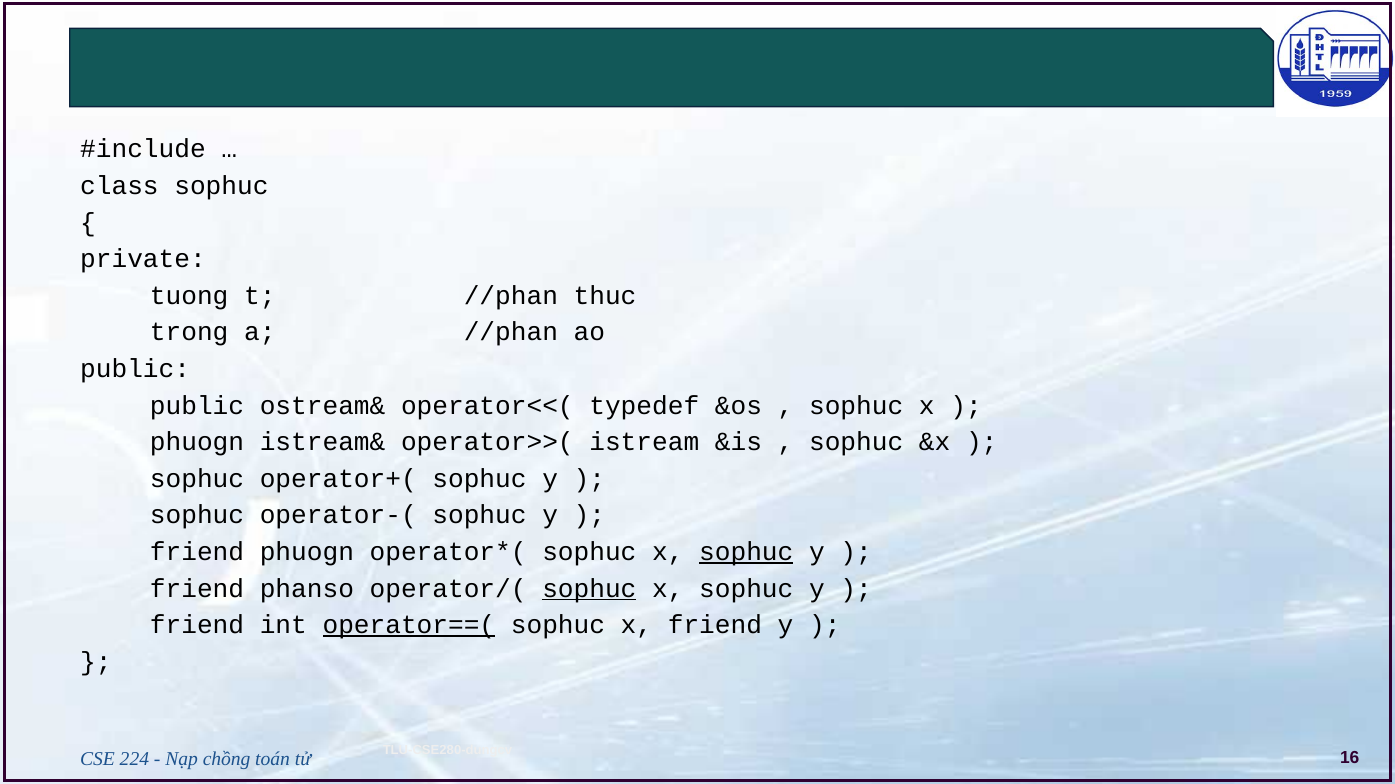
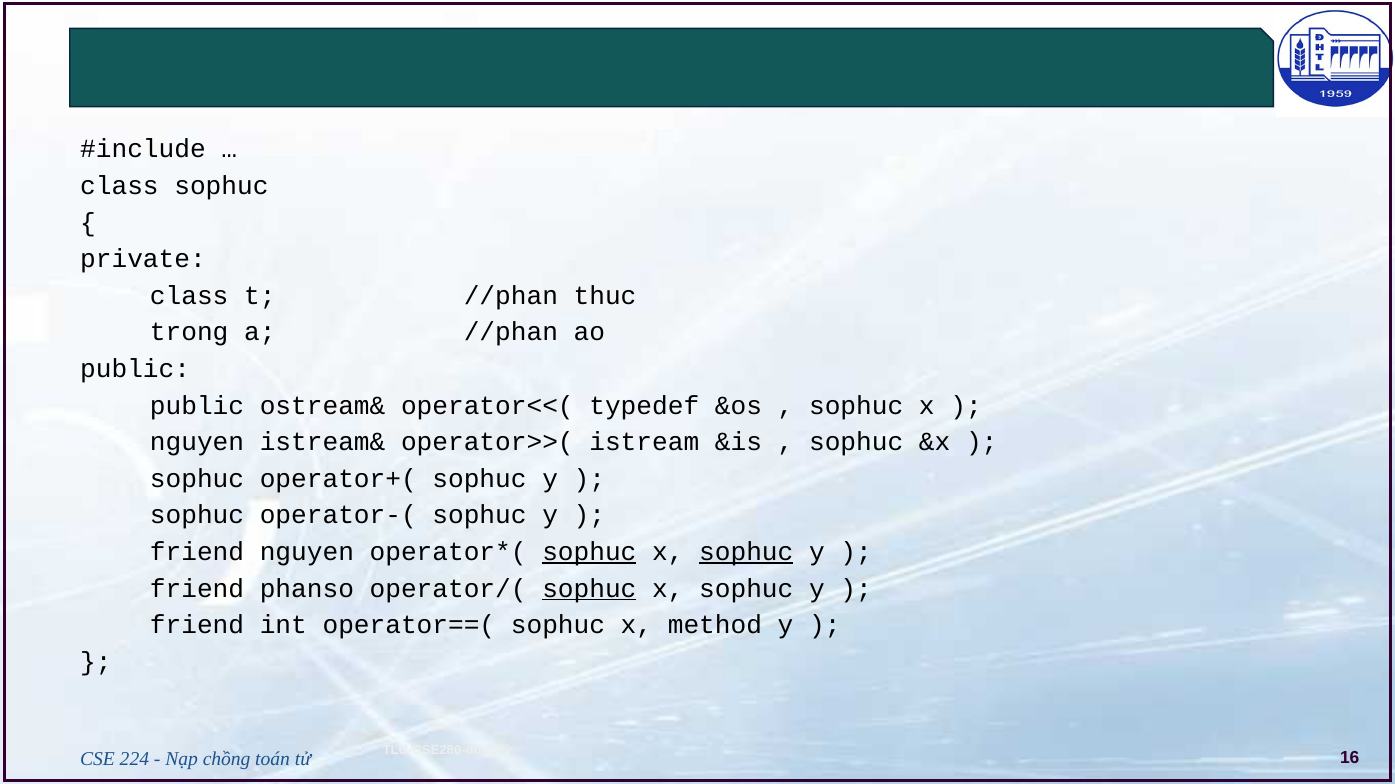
tuong at (189, 296): tuong -> class
phuogn at (197, 442): phuogn -> nguyen
friend phuogn: phuogn -> nguyen
sophuc at (589, 552) underline: none -> present
operator==( underline: present -> none
x friend: friend -> method
